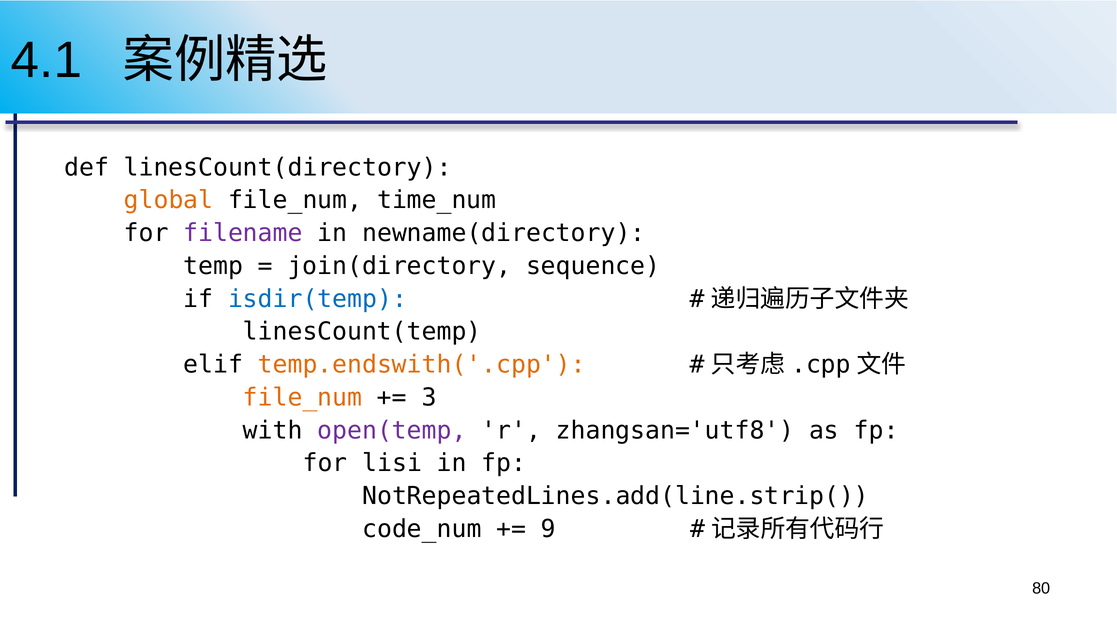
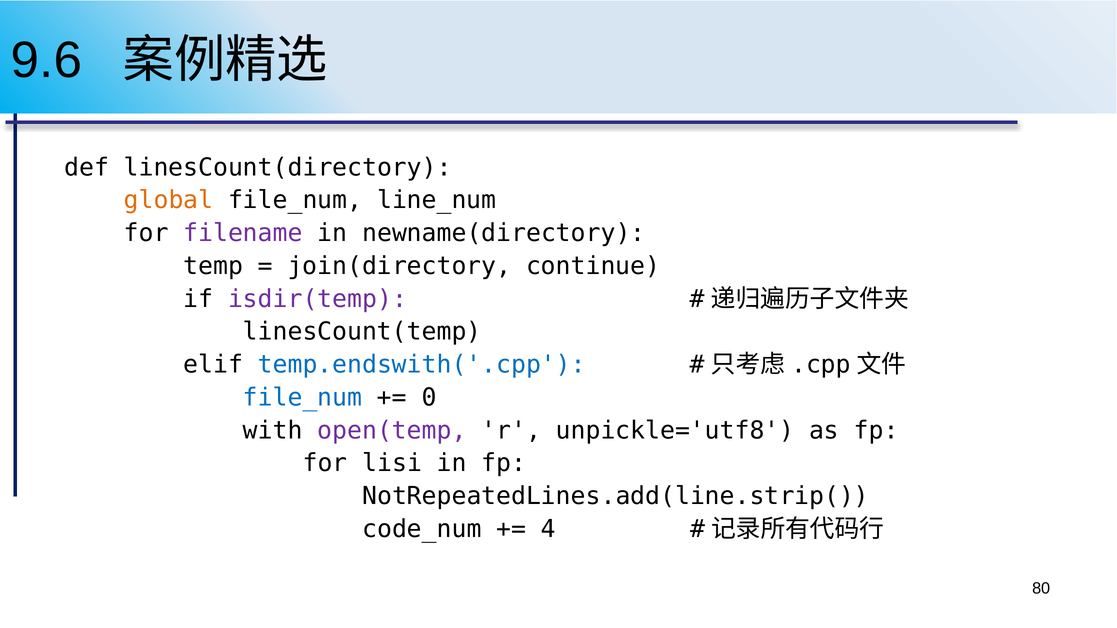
4.1: 4.1 -> 9.6
time_num: time_num -> line_num
sequence: sequence -> continue
isdir(temp colour: blue -> purple
temp.endswith('.cpp colour: orange -> blue
file_num at (303, 398) colour: orange -> blue
3: 3 -> 0
zhangsan='utf8: zhangsan='utf8 -> unpickle='utf8
9: 9 -> 4
